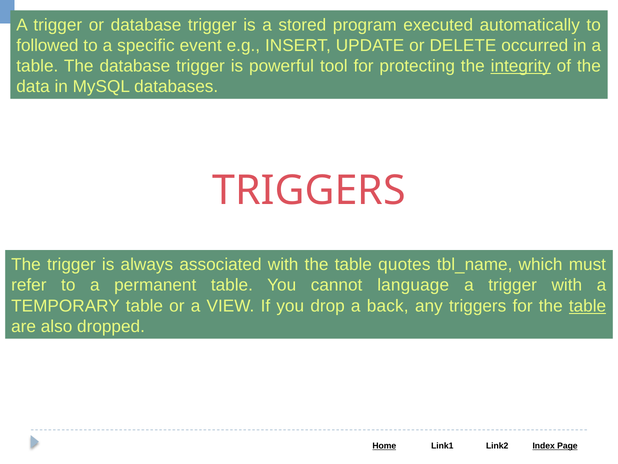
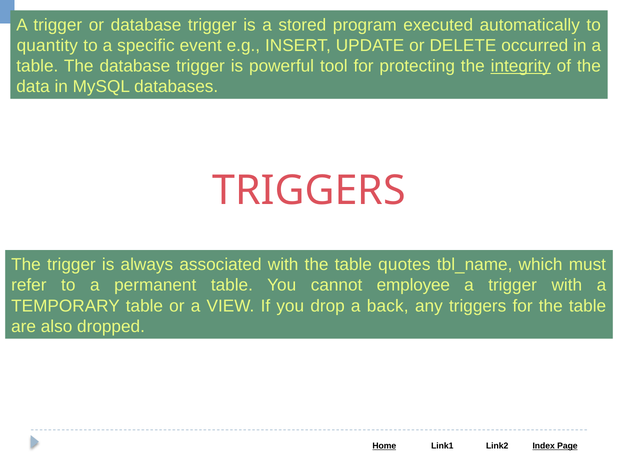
followed: followed -> quantity
language: language -> employee
table at (588, 306) underline: present -> none
